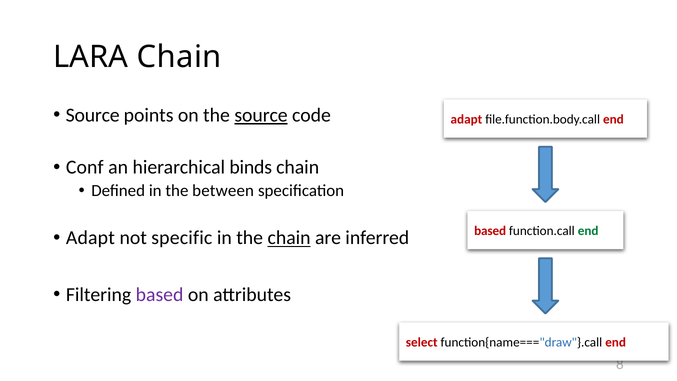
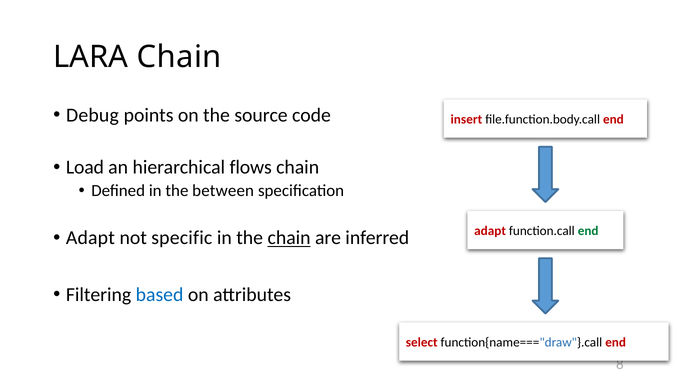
Source at (93, 115): Source -> Debug
source at (261, 115) underline: present -> none
adapt at (466, 119): adapt -> insert
Conf: Conf -> Load
binds: binds -> flows
based at (490, 231): based -> adapt
based at (160, 295) colour: purple -> blue
